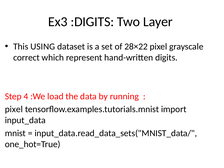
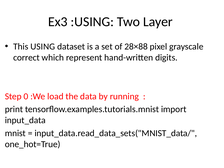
:DIGITS: :DIGITS -> :USING
28×22: 28×22 -> 28×88
4: 4 -> 0
pixel at (14, 109): pixel -> print
